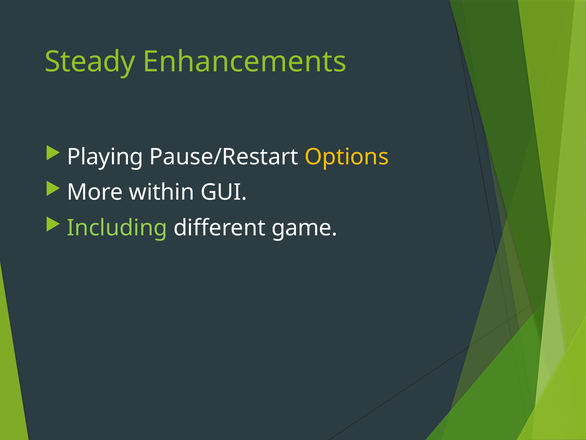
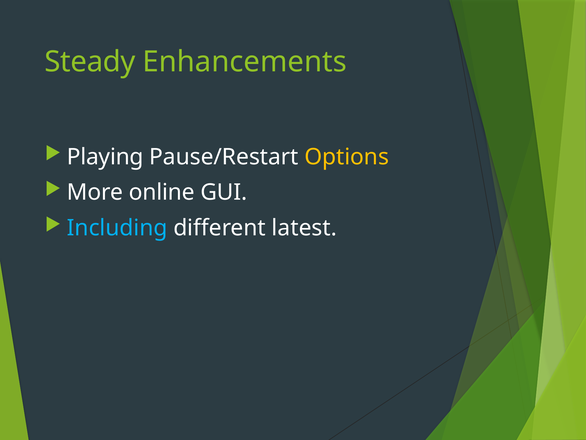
within: within -> online
Including colour: light green -> light blue
game: game -> latest
